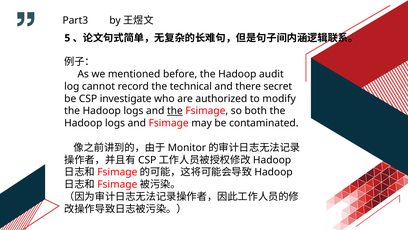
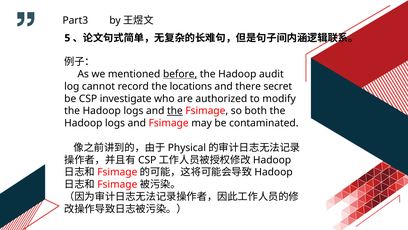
before underline: none -> present
technical: technical -> locations
Monitor: Monitor -> Physical
